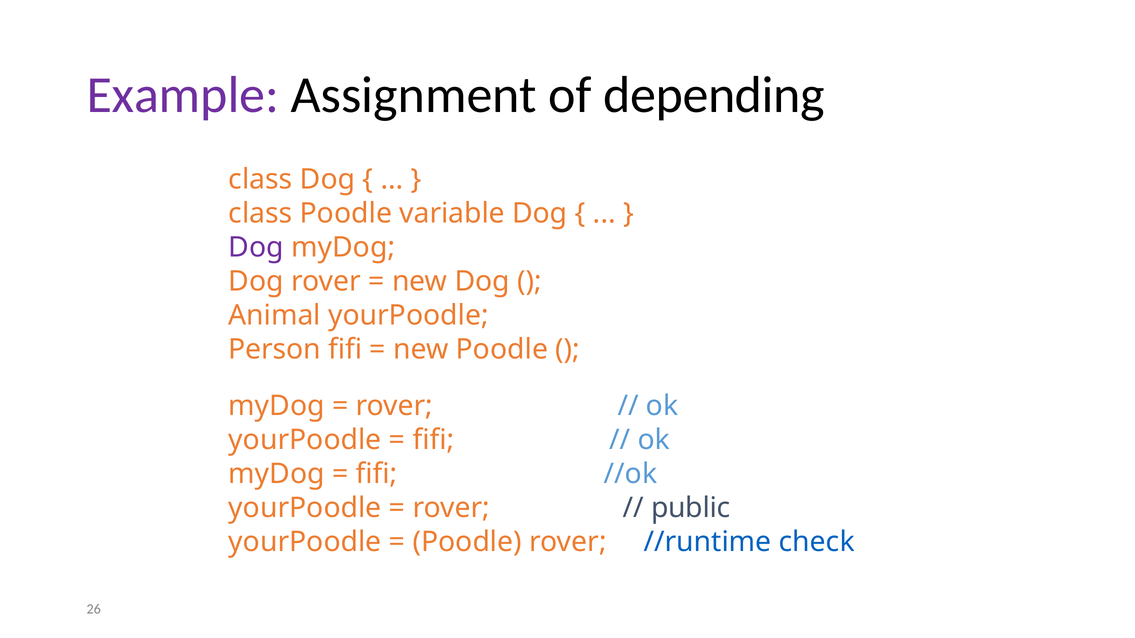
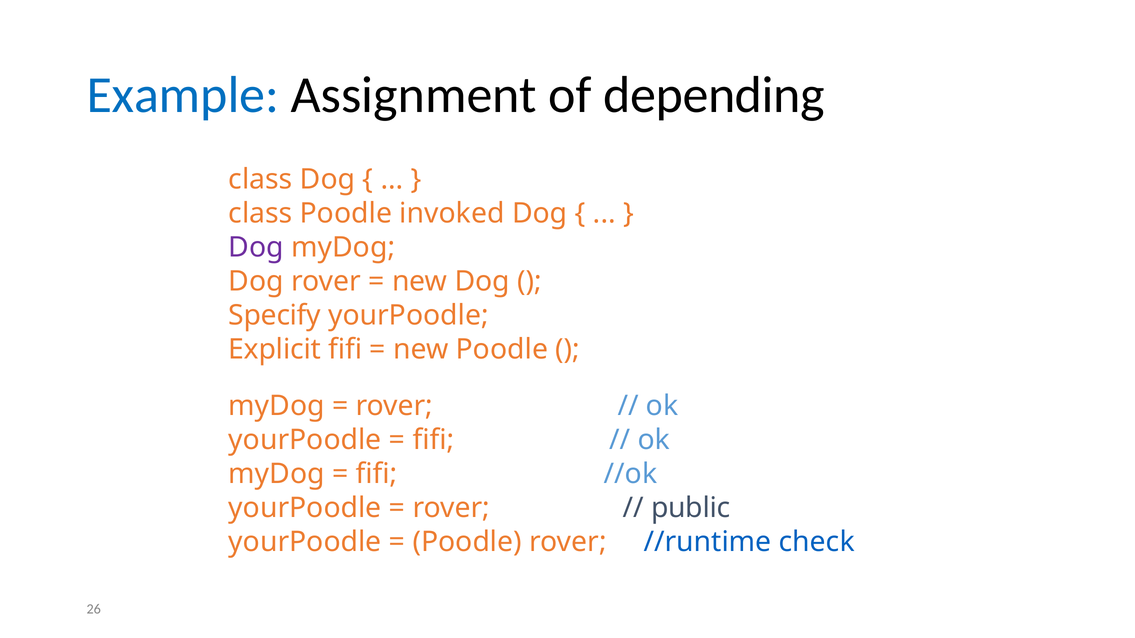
Example colour: purple -> blue
variable: variable -> invoked
Animal: Animal -> Specify
Person: Person -> Explicit
